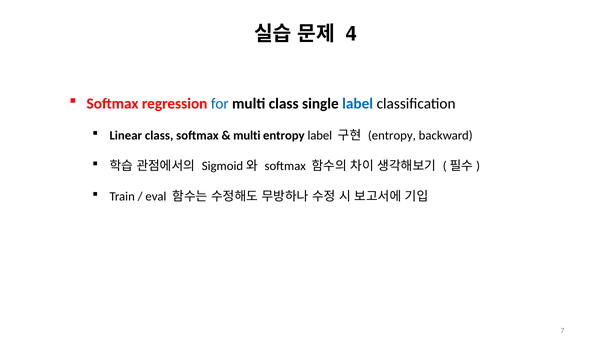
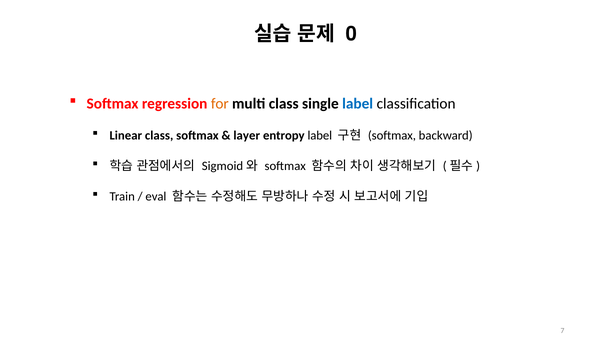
4: 4 -> 0
for colour: blue -> orange
multi at (247, 135): multi -> layer
entropy at (392, 135): entropy -> softmax
